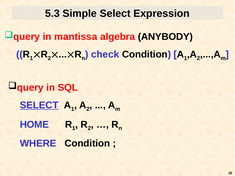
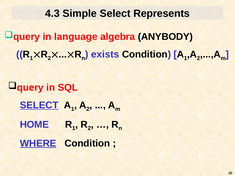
5.3: 5.3 -> 4.3
Expression: Expression -> Represents
mantissa: mantissa -> language
check: check -> exists
WHERE underline: none -> present
